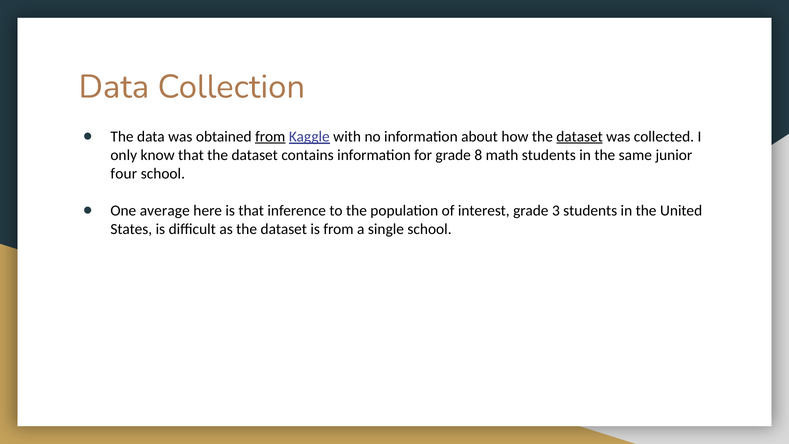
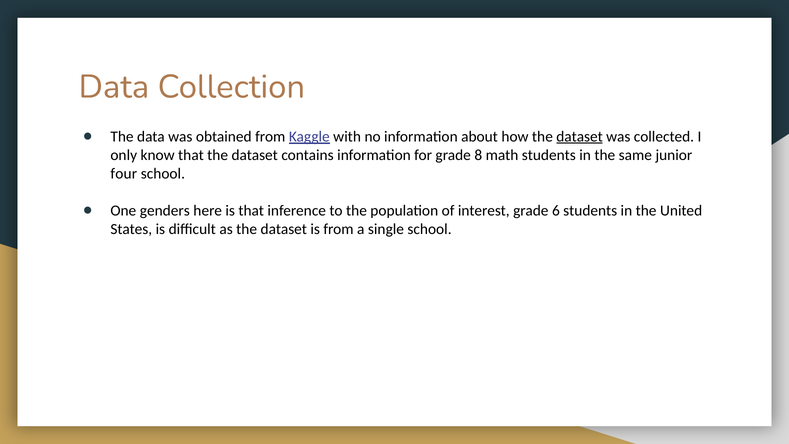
from at (270, 137) underline: present -> none
average: average -> genders
3: 3 -> 6
